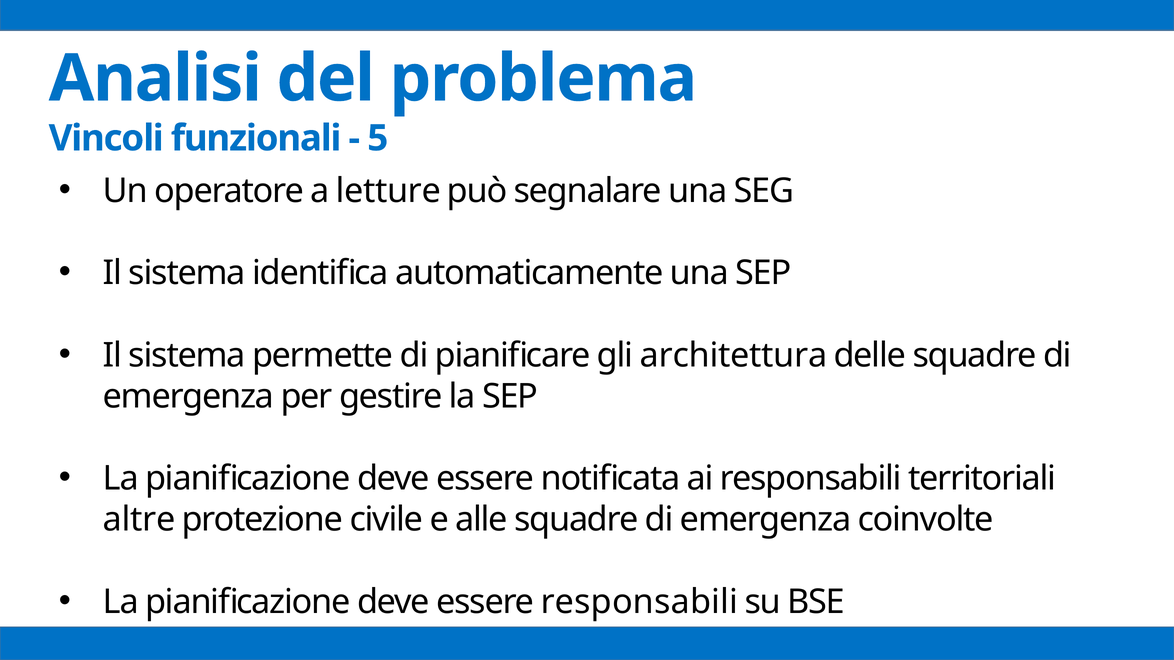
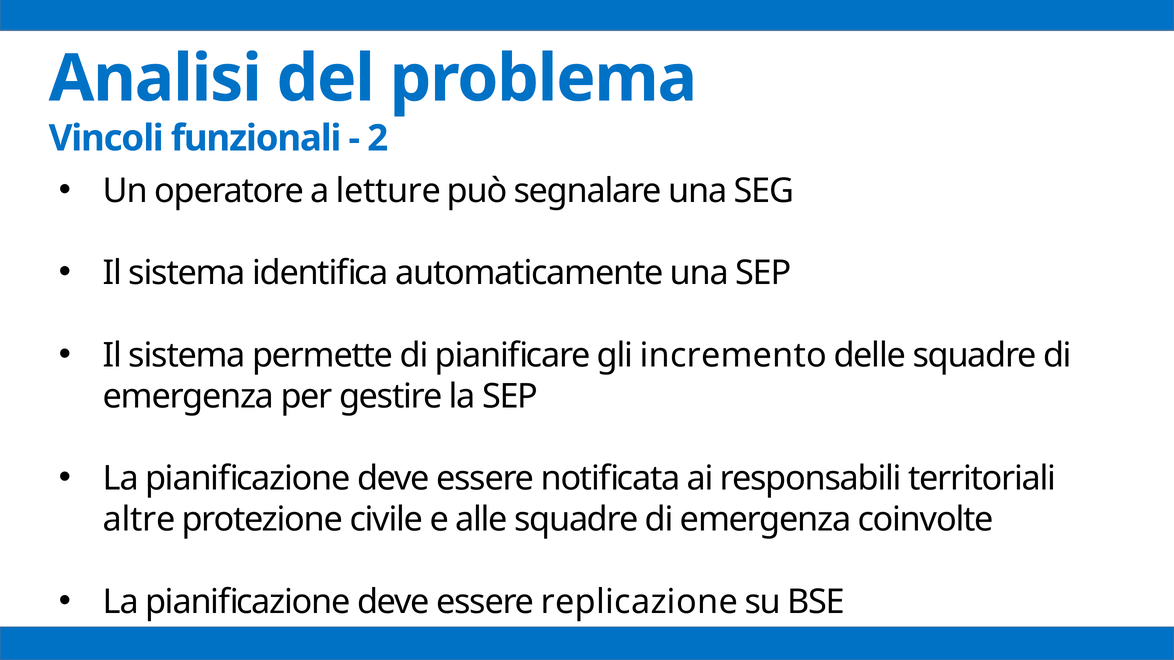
5: 5 -> 2
architettura: architettura -> incremento
essere responsabili: responsabili -> replicazione
